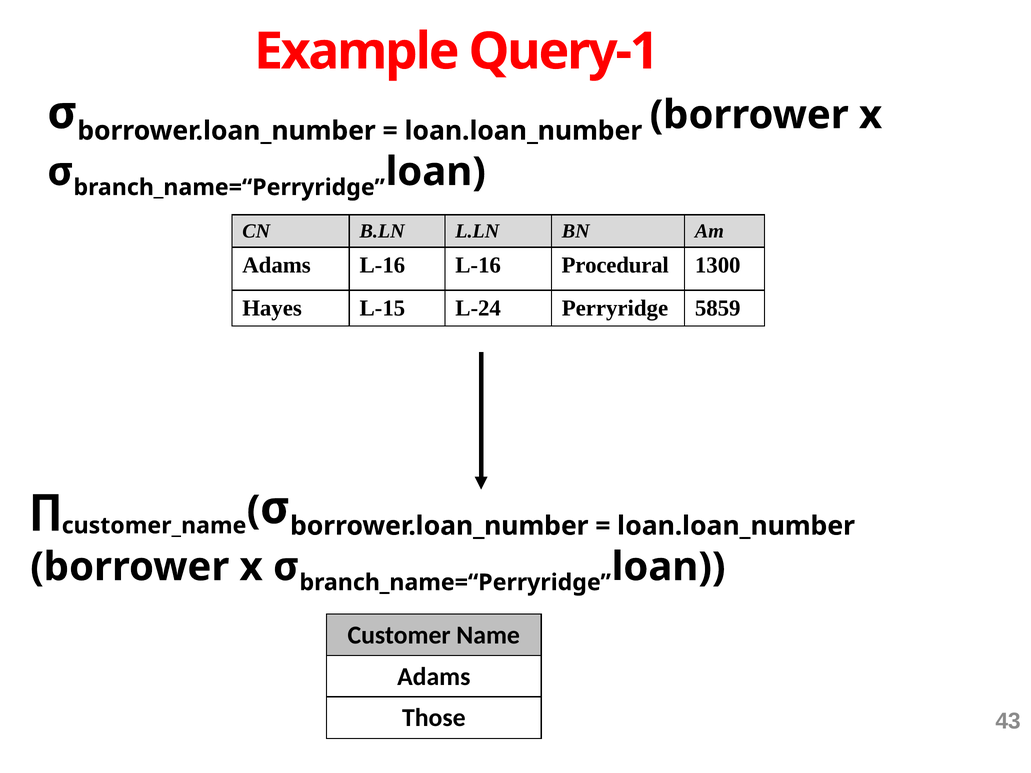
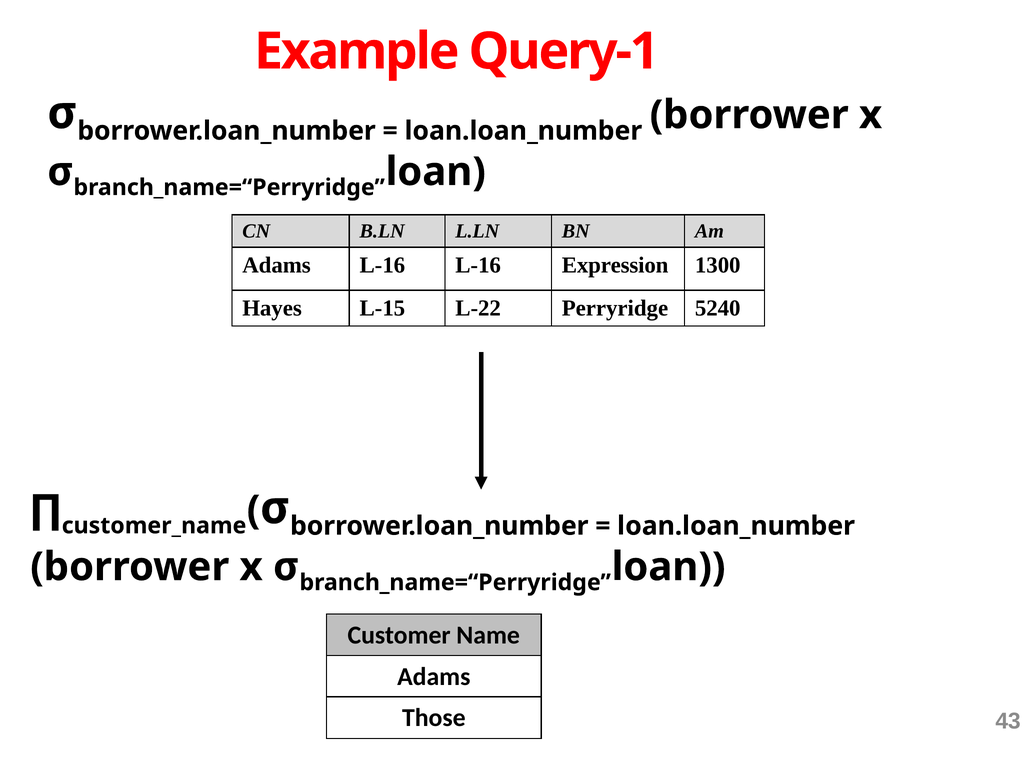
Procedural: Procedural -> Expression
L-24: L-24 -> L-22
5859: 5859 -> 5240
